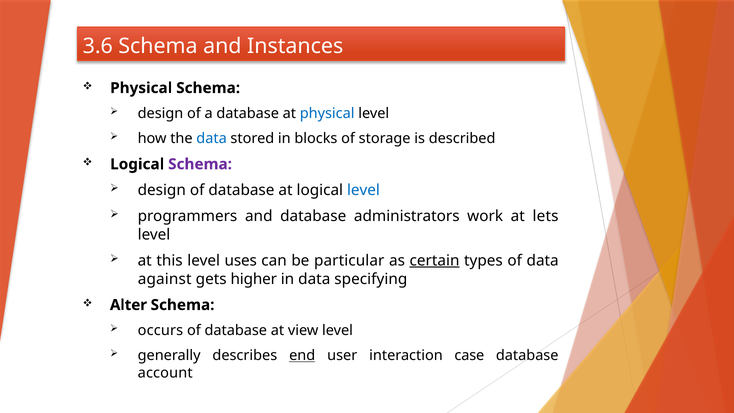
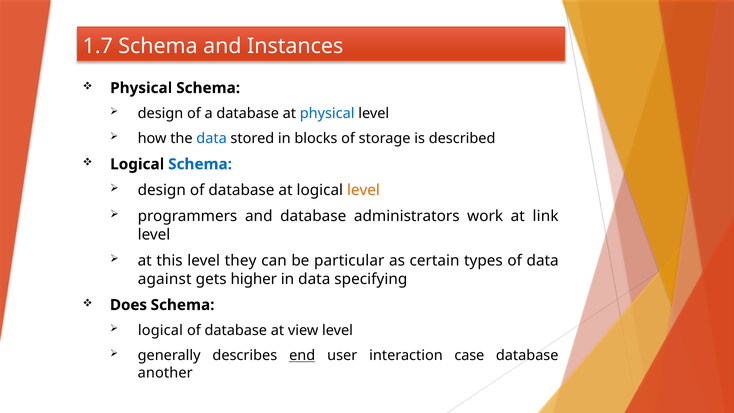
3.6: 3.6 -> 1.7
Schema at (200, 164) colour: purple -> blue
level at (363, 190) colour: blue -> orange
lets: lets -> link
uses: uses -> they
certain underline: present -> none
Alter: Alter -> Does
occurs at (160, 330): occurs -> logical
account: account -> another
